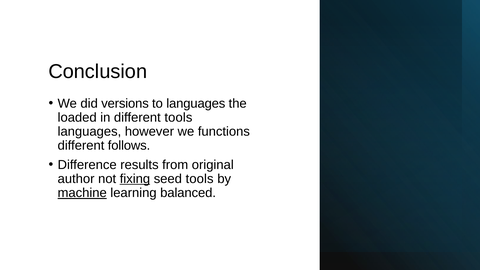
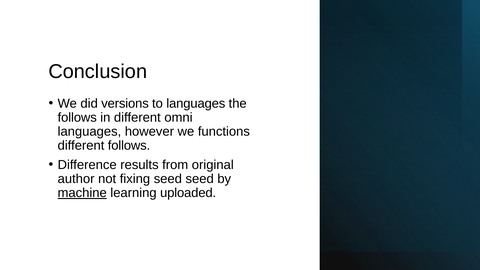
loaded at (77, 118): loaded -> follows
different tools: tools -> omni
fixing underline: present -> none
seed tools: tools -> seed
balanced: balanced -> uploaded
